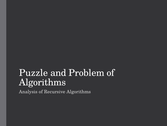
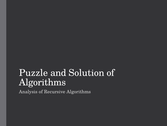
Problem: Problem -> Solution
